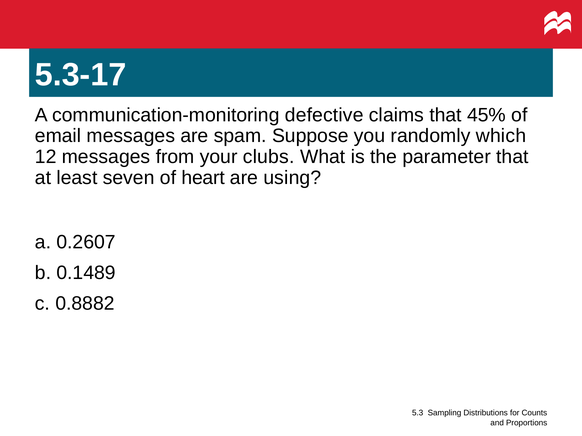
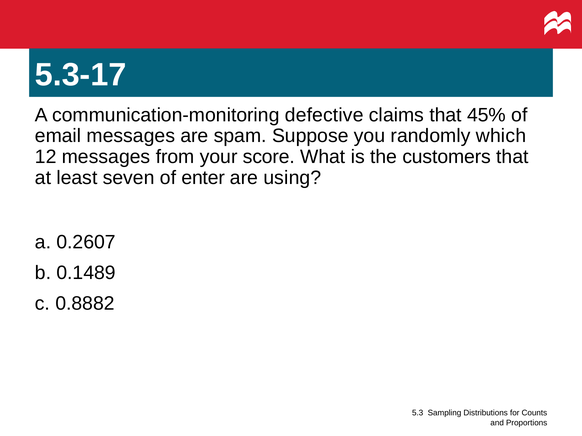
clubs: clubs -> score
parameter: parameter -> customers
heart: heart -> enter
